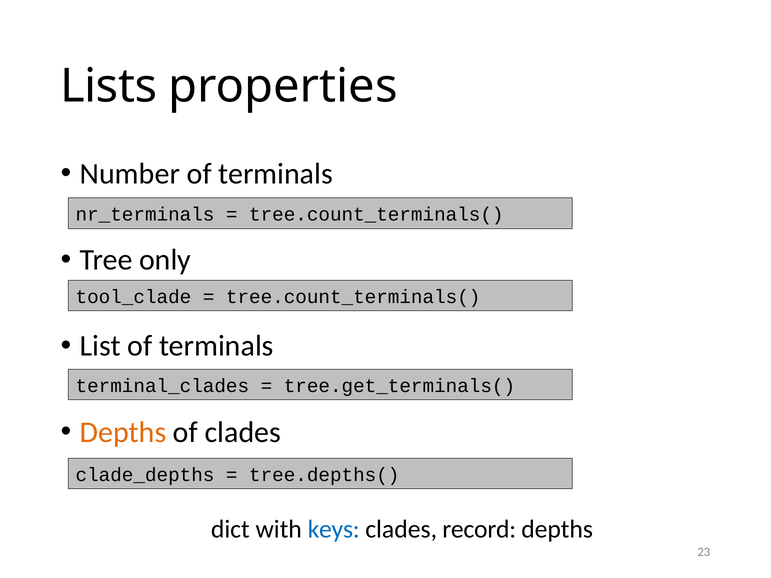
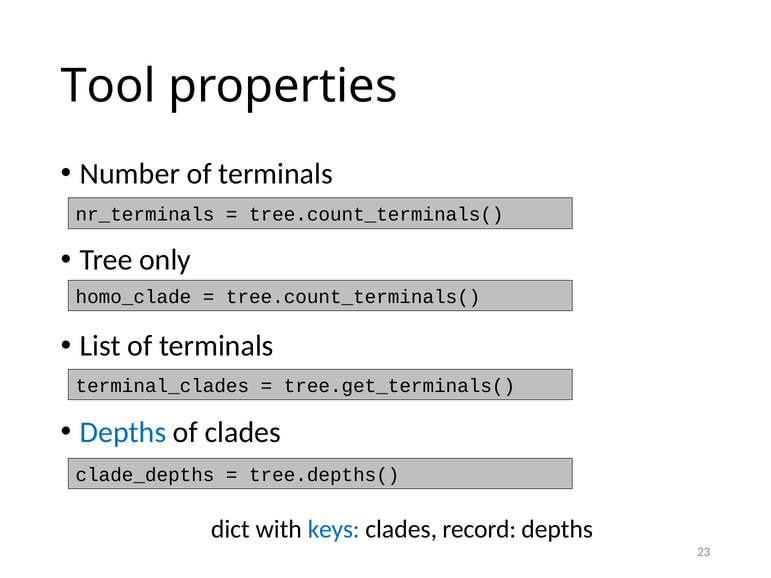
Lists: Lists -> Tool
tool_clade: tool_clade -> homo_clade
Depths at (123, 432) colour: orange -> blue
